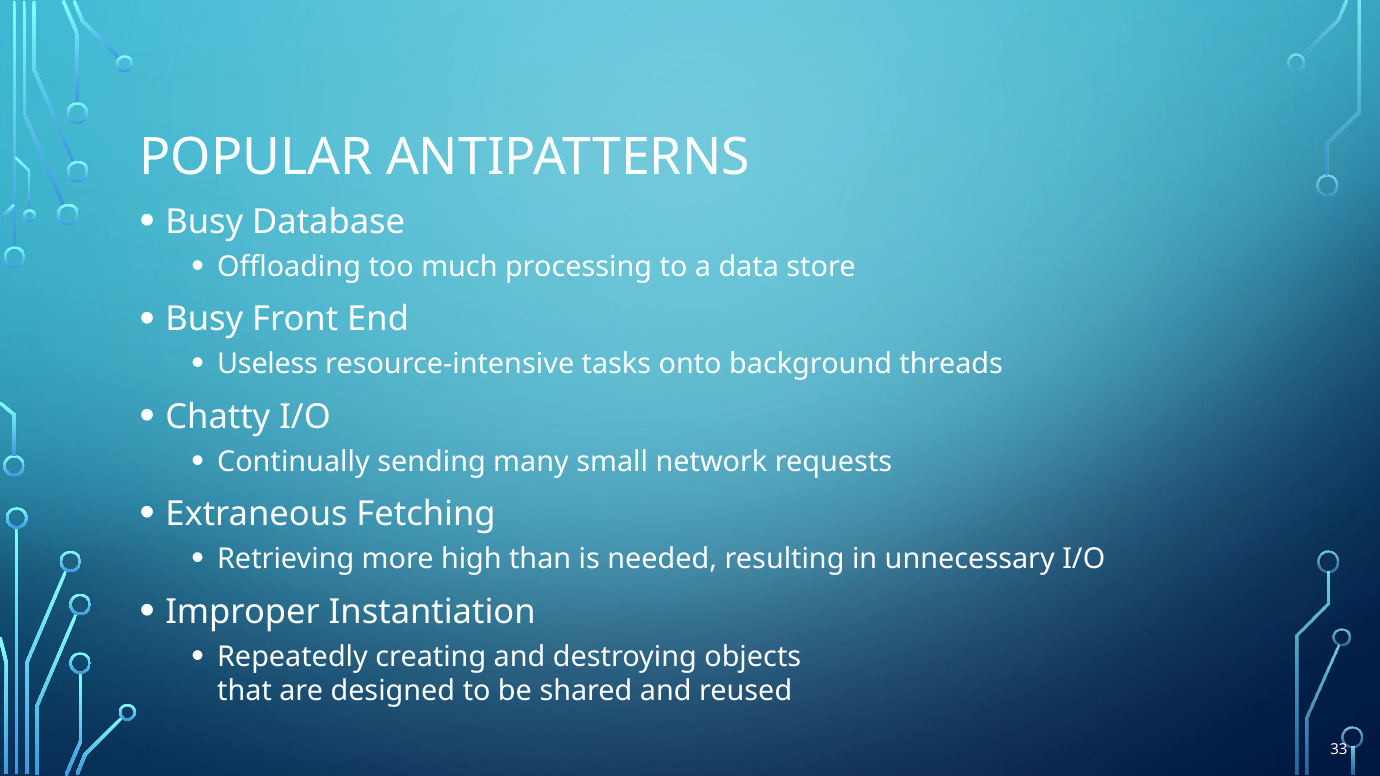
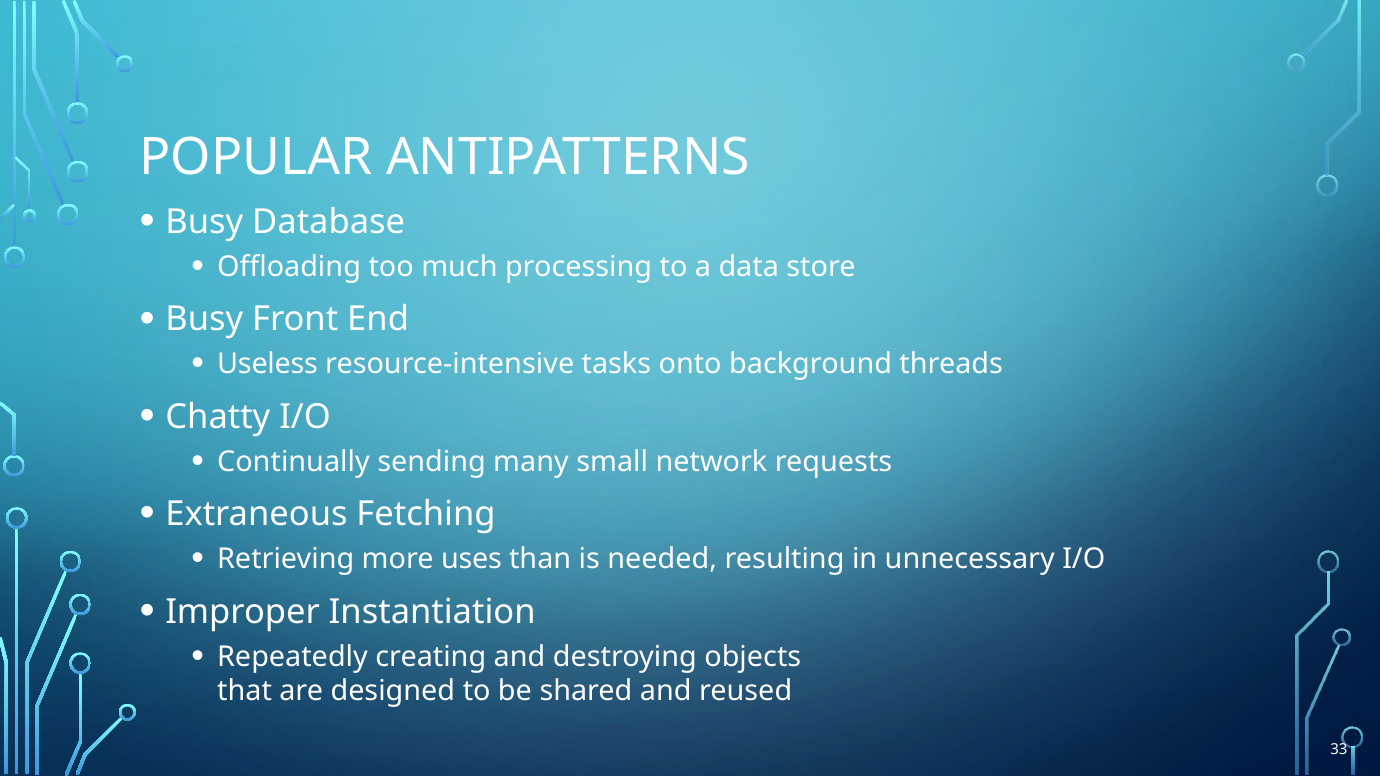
high: high -> uses
